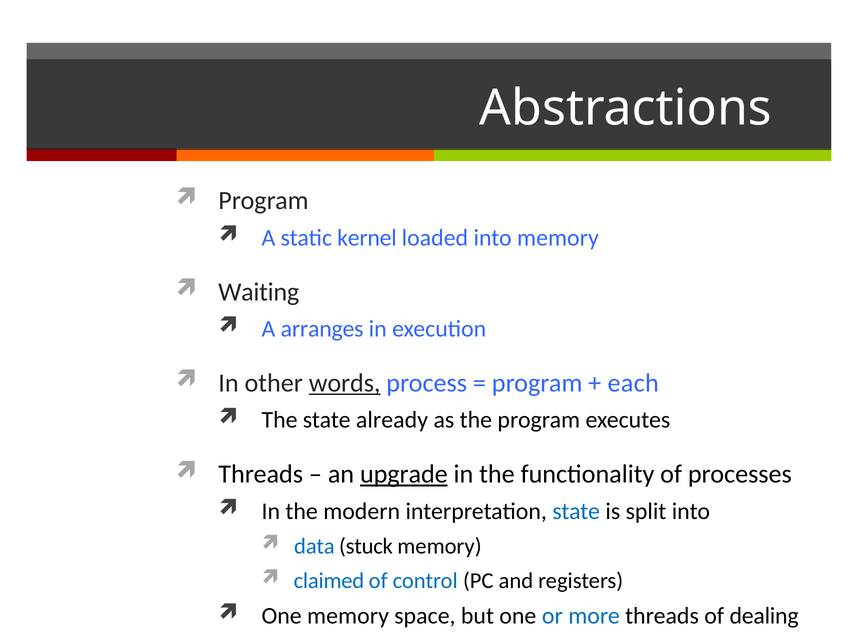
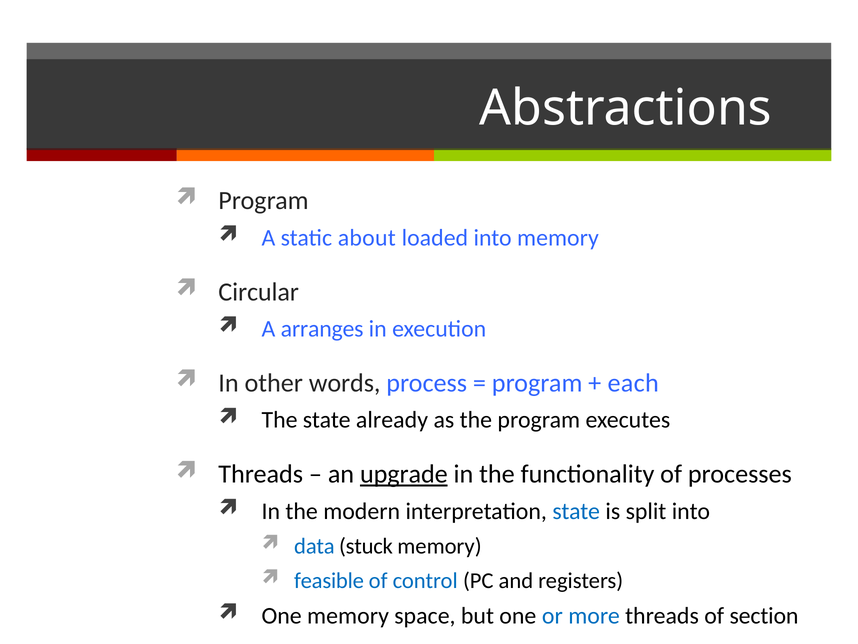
kernel: kernel -> about
Waiting: Waiting -> Circular
words underline: present -> none
claimed: claimed -> feasible
dealing: dealing -> section
